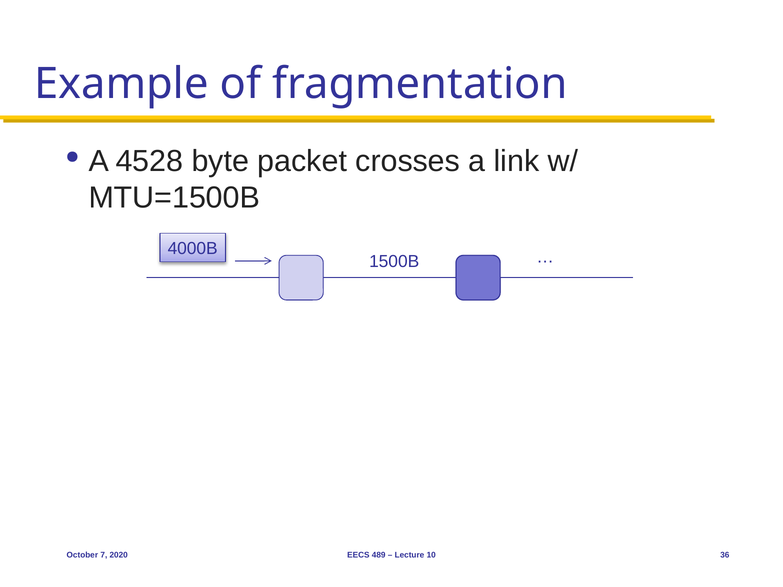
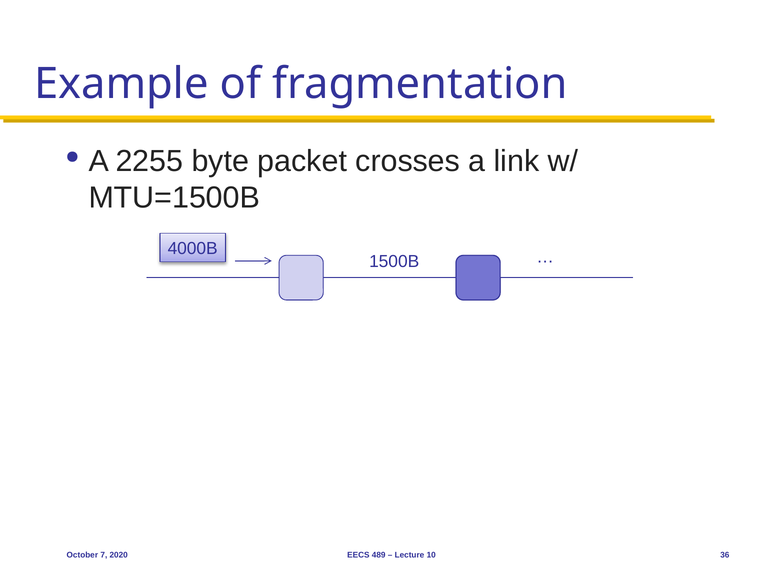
4528: 4528 -> 2255
